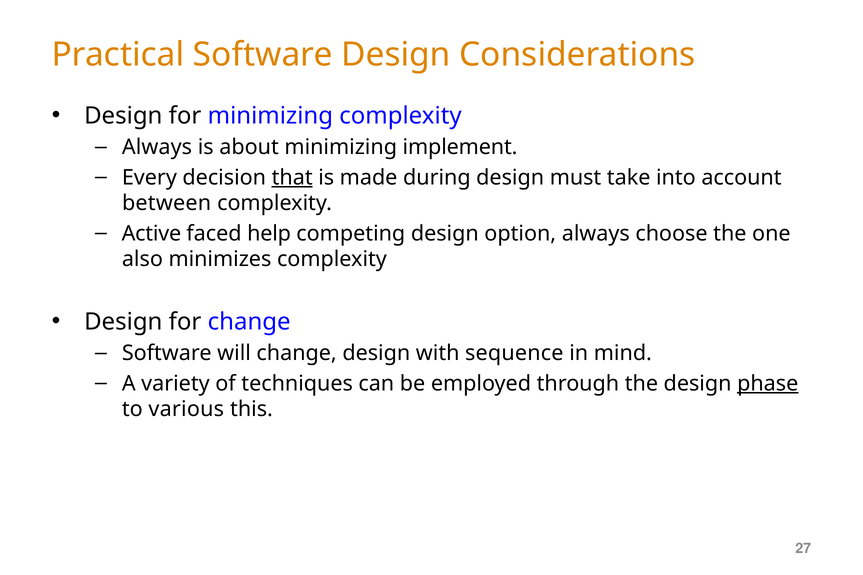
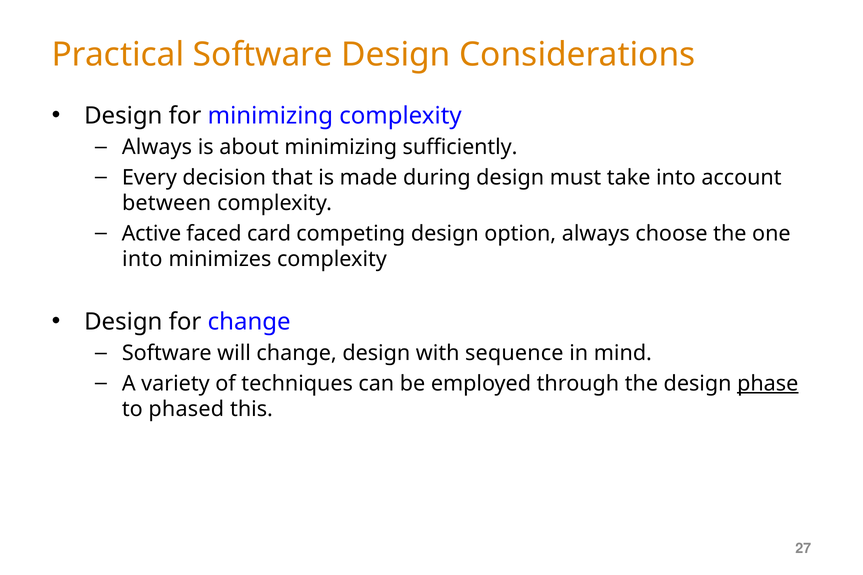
implement: implement -> sufficiently
that underline: present -> none
help: help -> card
also at (142, 260): also -> into
various: various -> phased
